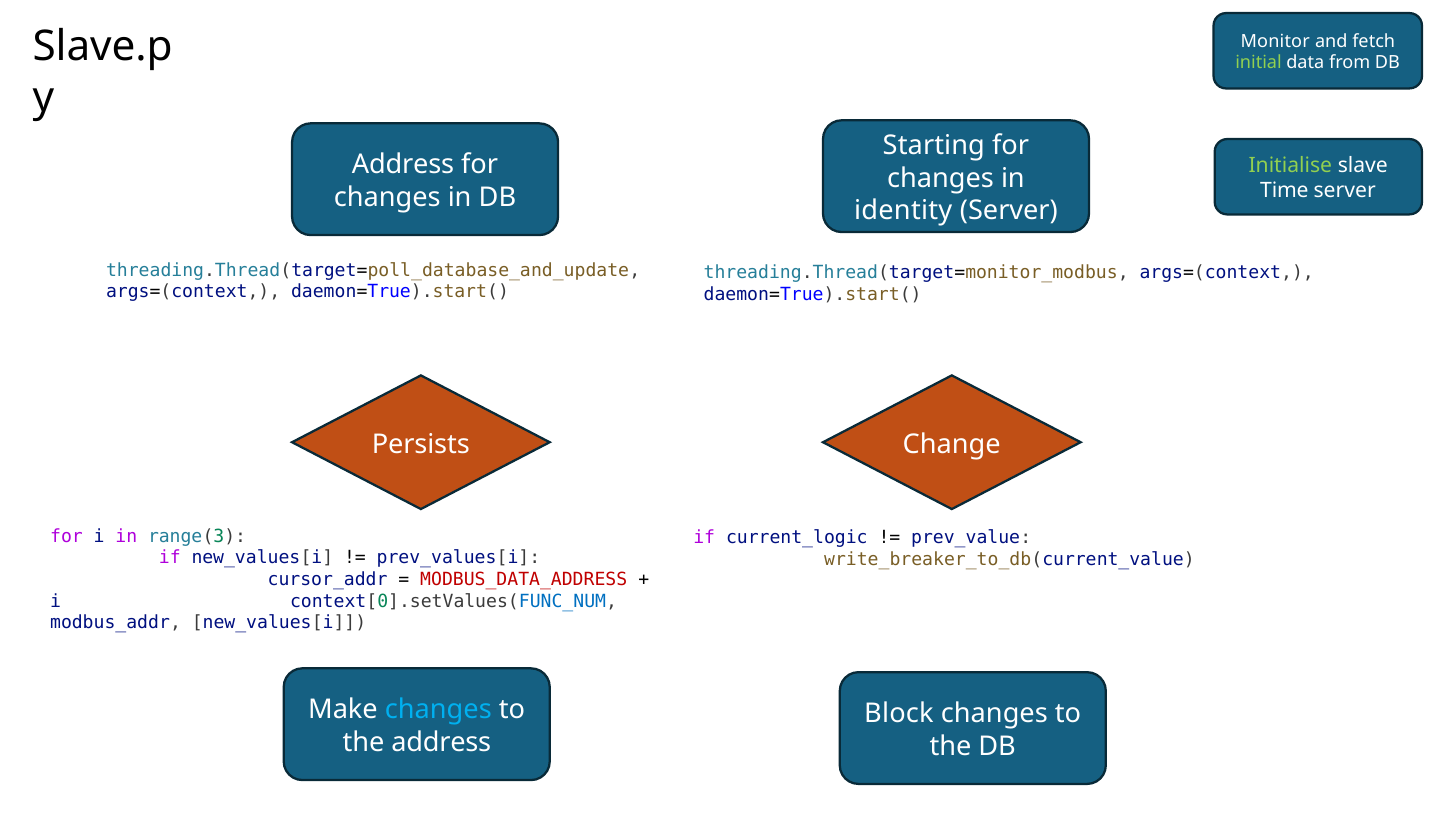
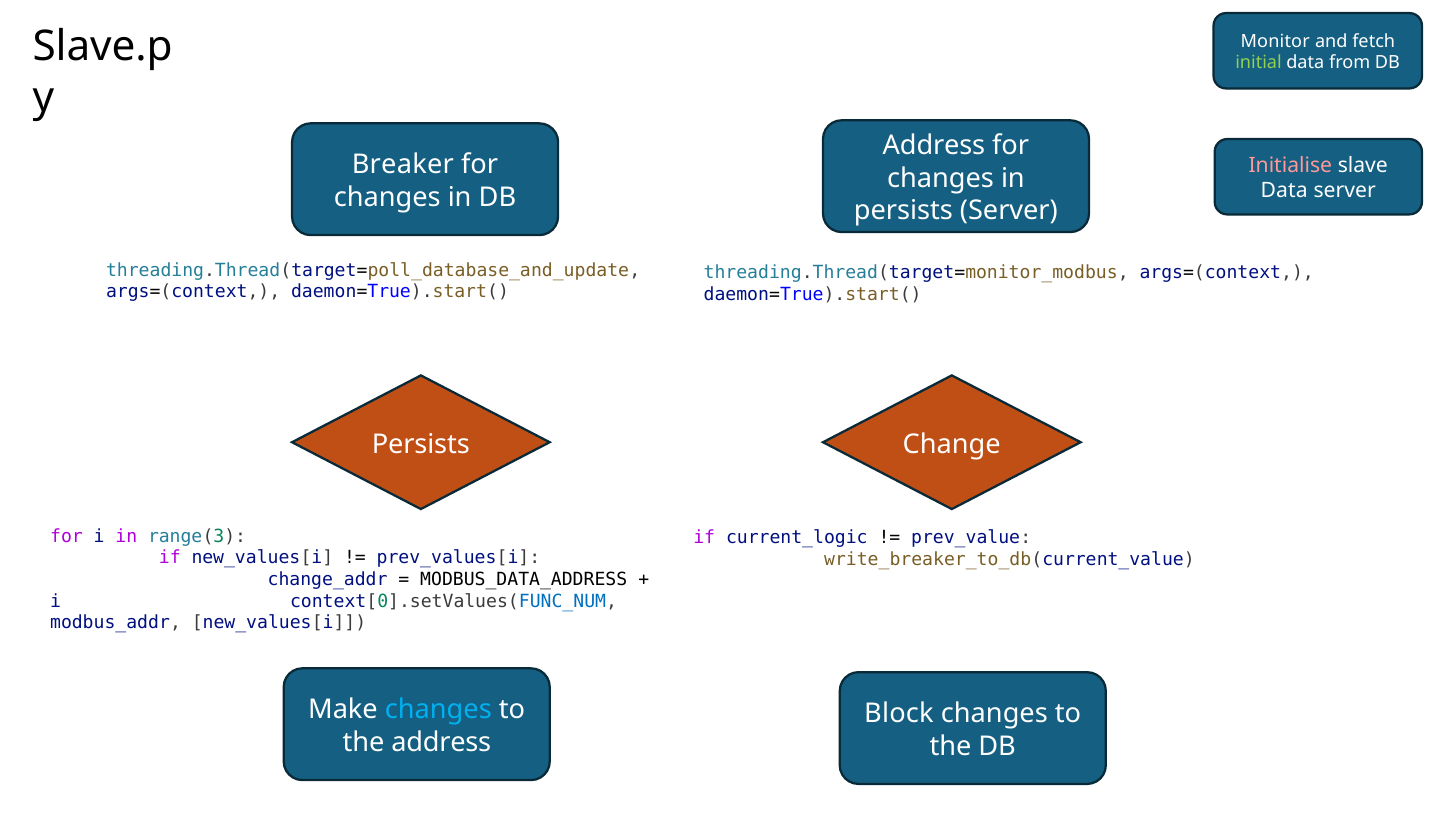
Starting at (934, 145): Starting -> Address
Address at (403, 165): Address -> Breaker
Initialise colour: light green -> pink
Time at (1284, 191): Time -> Data
identity at (903, 211): identity -> persists
cursor_addr: cursor_addr -> change_addr
MODBUS_DATA_ADDRESS colour: red -> black
